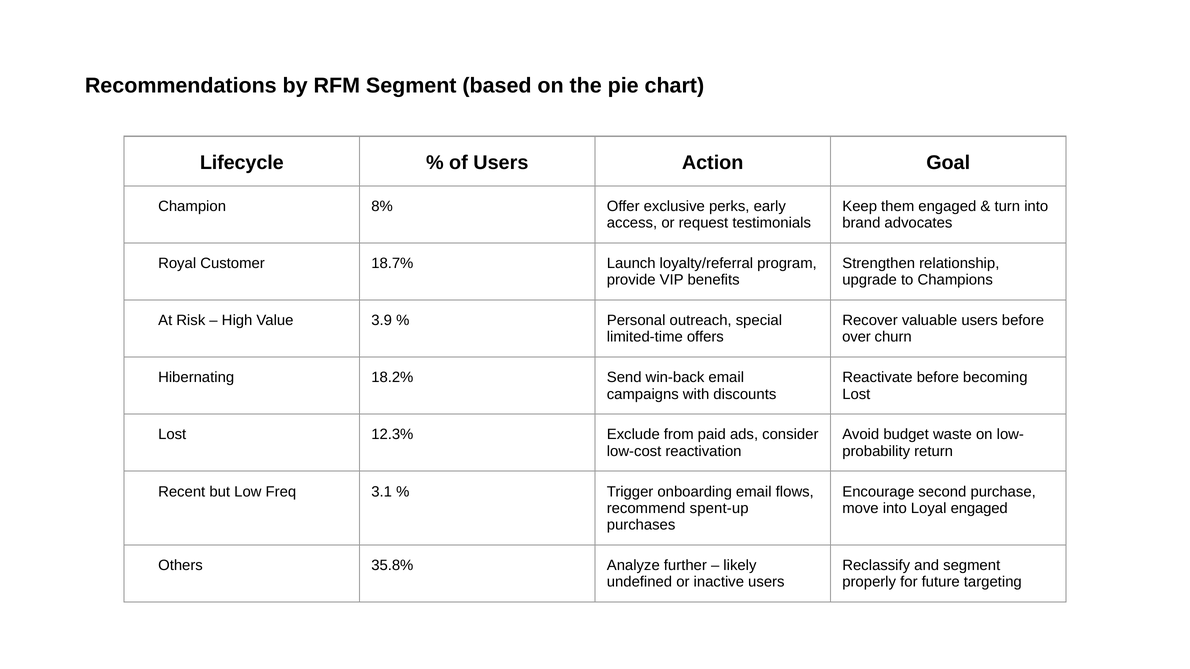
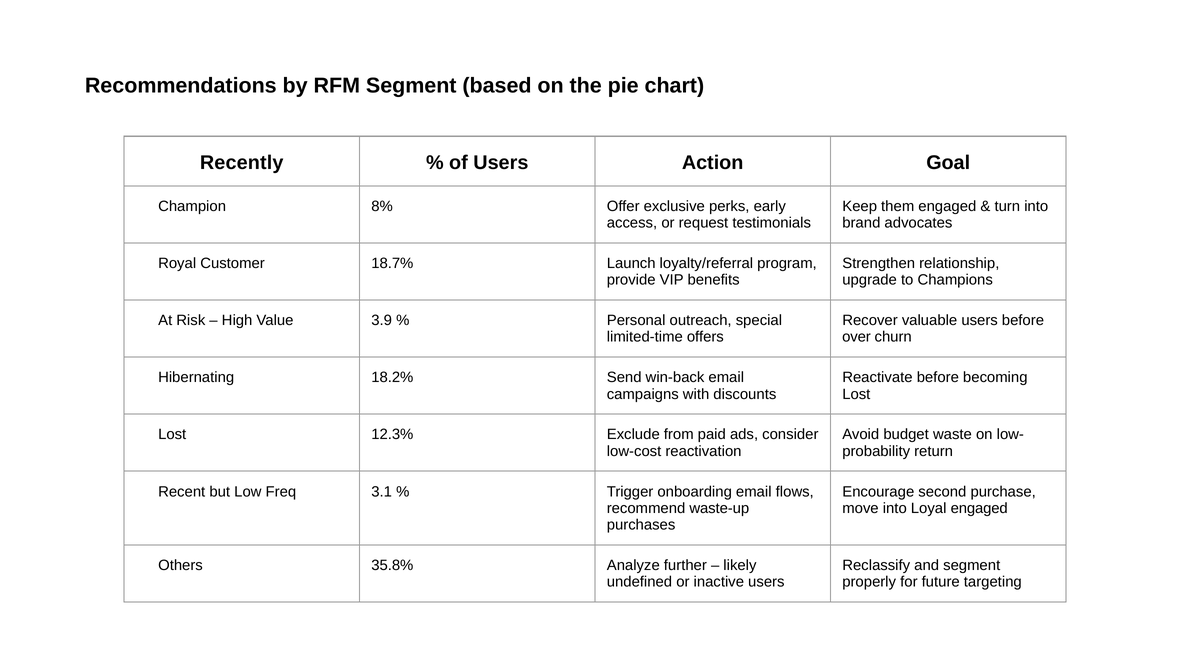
Lifecycle: Lifecycle -> Recently
spent-up: spent-up -> waste-up
